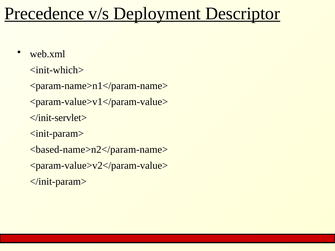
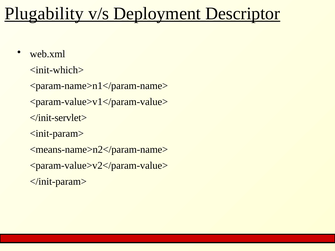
Precedence: Precedence -> Plugability
<based-name>n2</param-name>: <based-name>n2</param-name> -> <means-name>n2</param-name>
